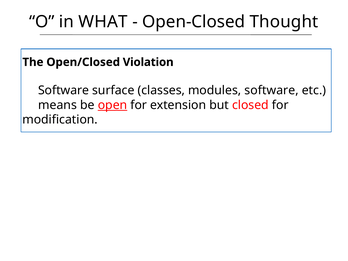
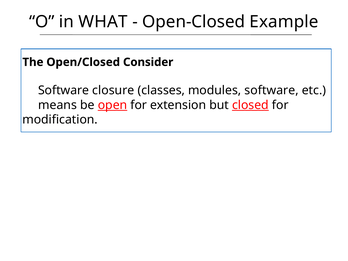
Thought: Thought -> Example
Violation: Violation -> Consider
surface: surface -> closure
closed underline: none -> present
